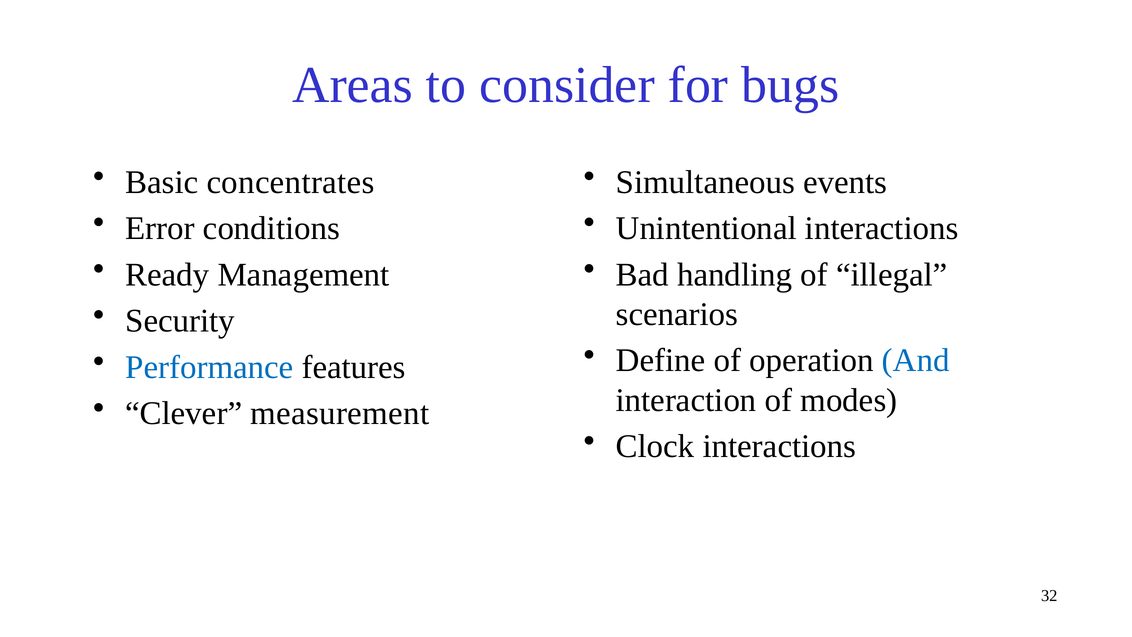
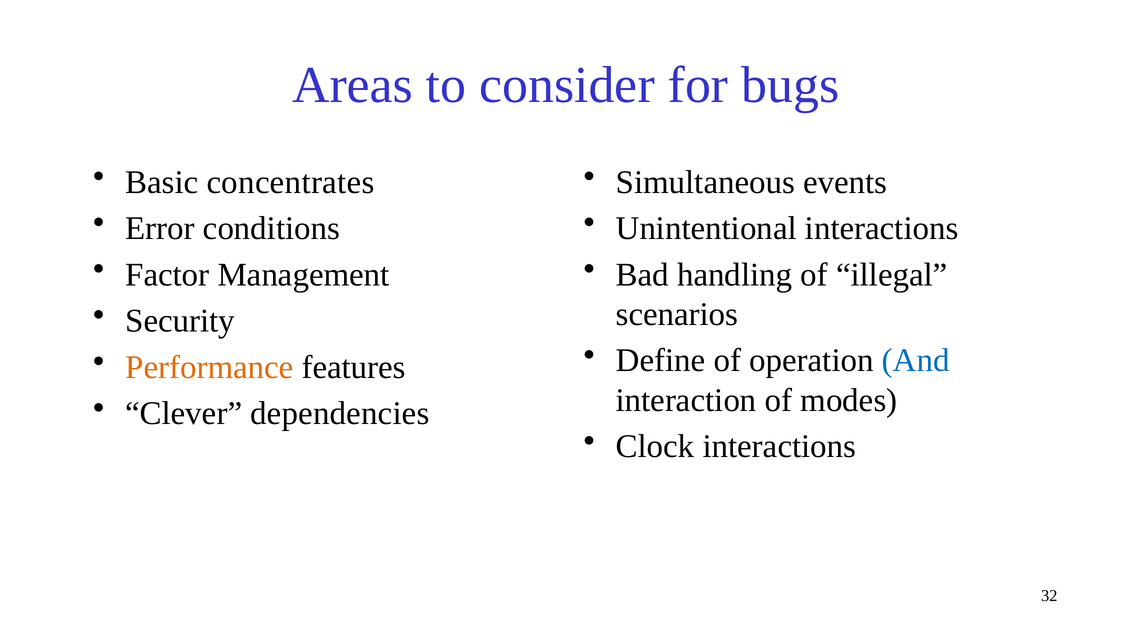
Ready: Ready -> Factor
Performance colour: blue -> orange
measurement: measurement -> dependencies
